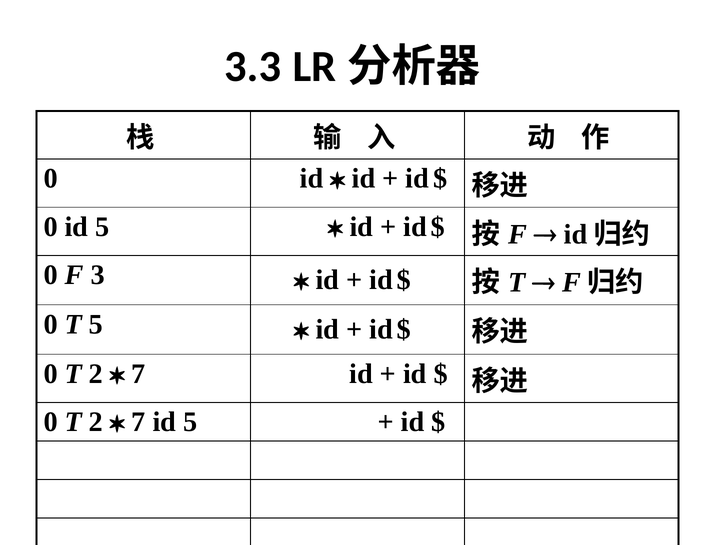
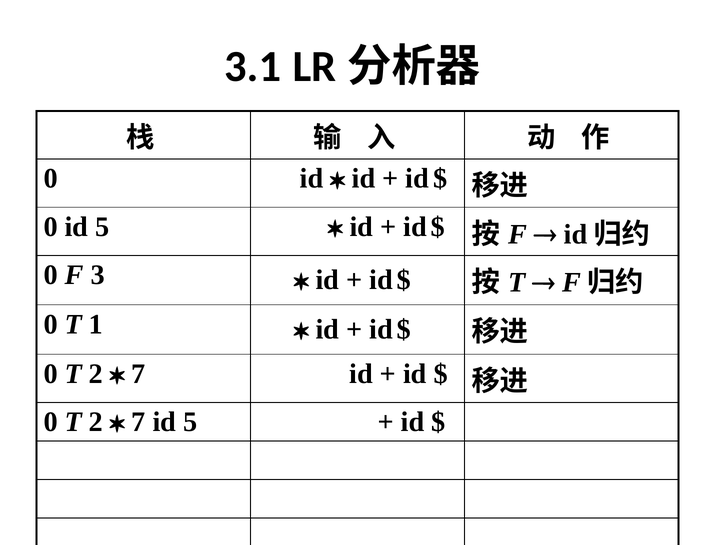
3.3: 3.3 -> 3.1
T 5: 5 -> 1
